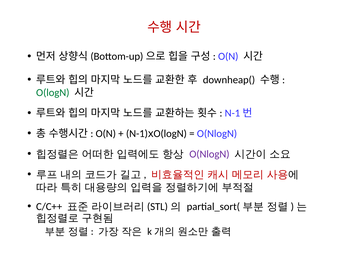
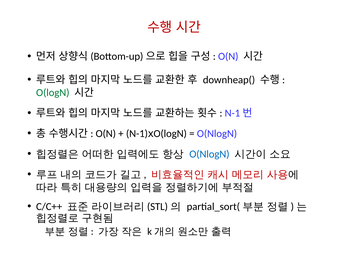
O(NlogN at (209, 154) colour: purple -> blue
